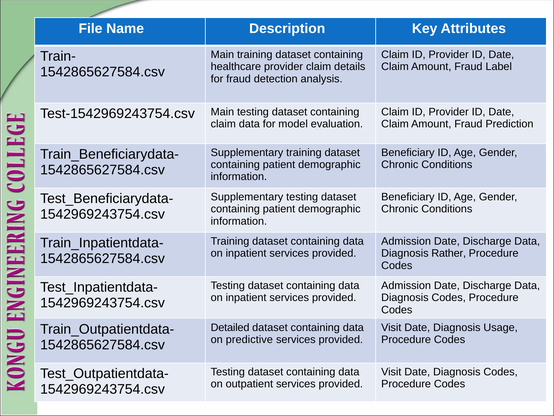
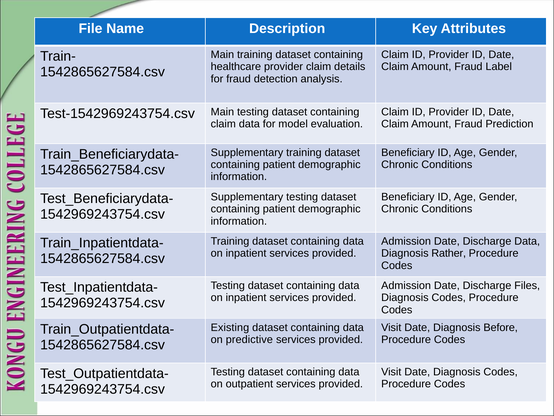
Data at (527, 285): Data -> Files
Detailed: Detailed -> Existing
Usage: Usage -> Before
